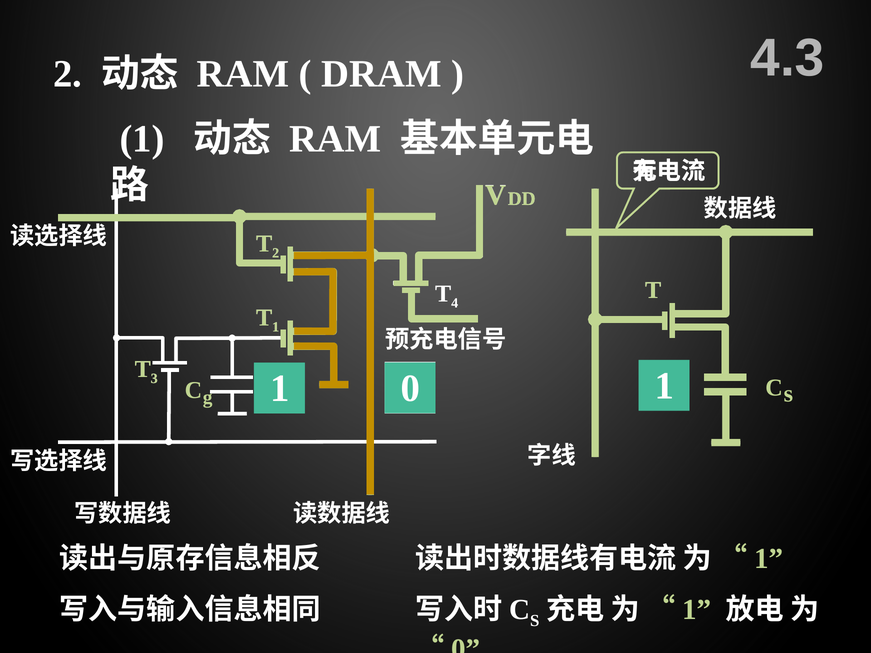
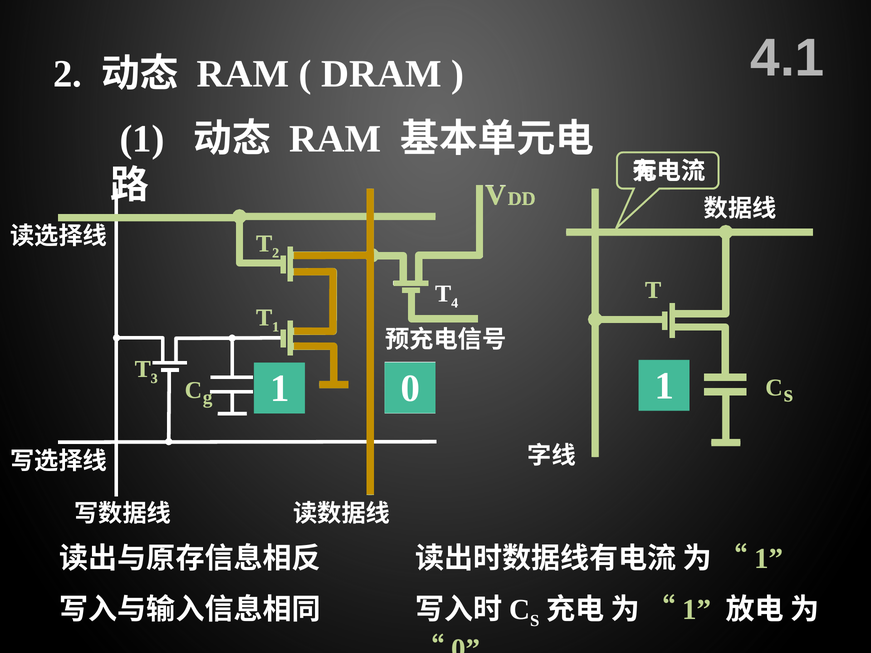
4.3: 4.3 -> 4.1
